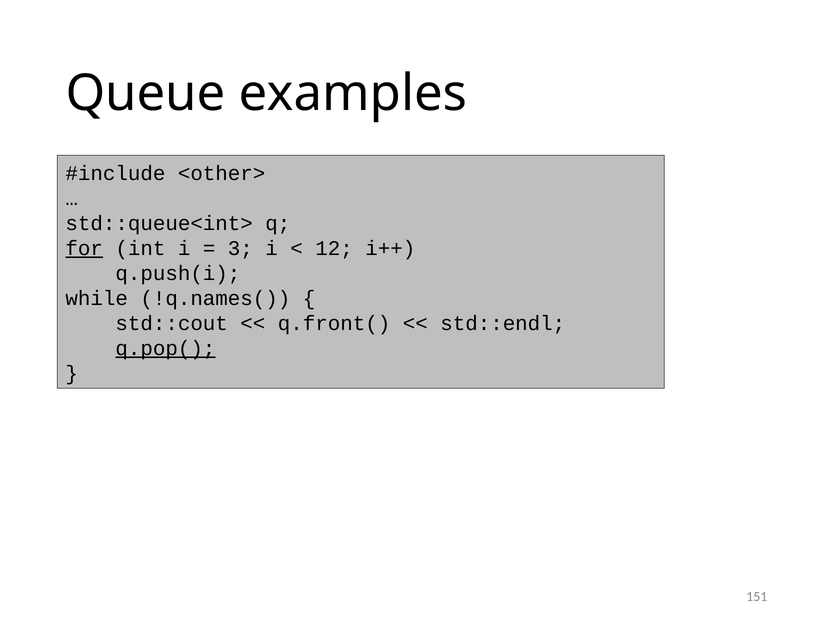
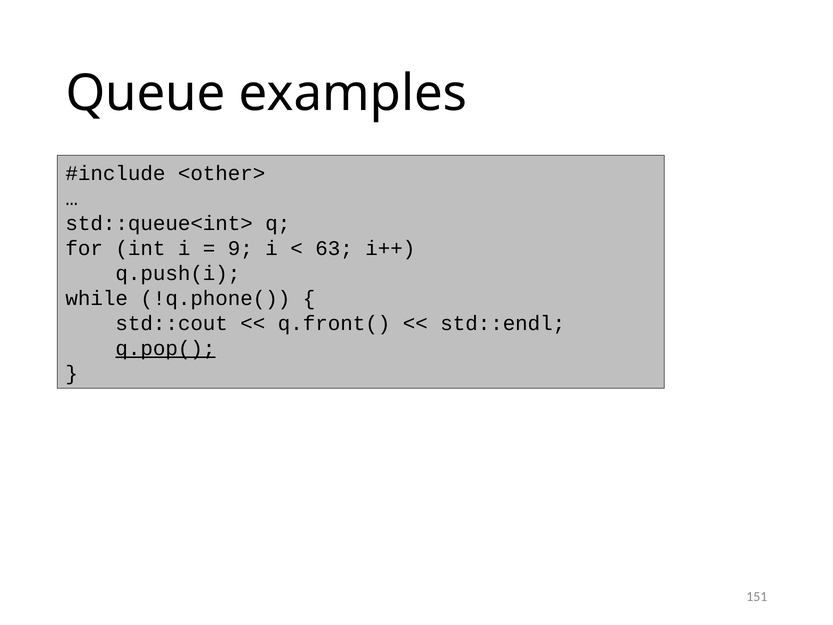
for underline: present -> none
3: 3 -> 9
12: 12 -> 63
!q.names(: !q.names( -> !q.phone(
